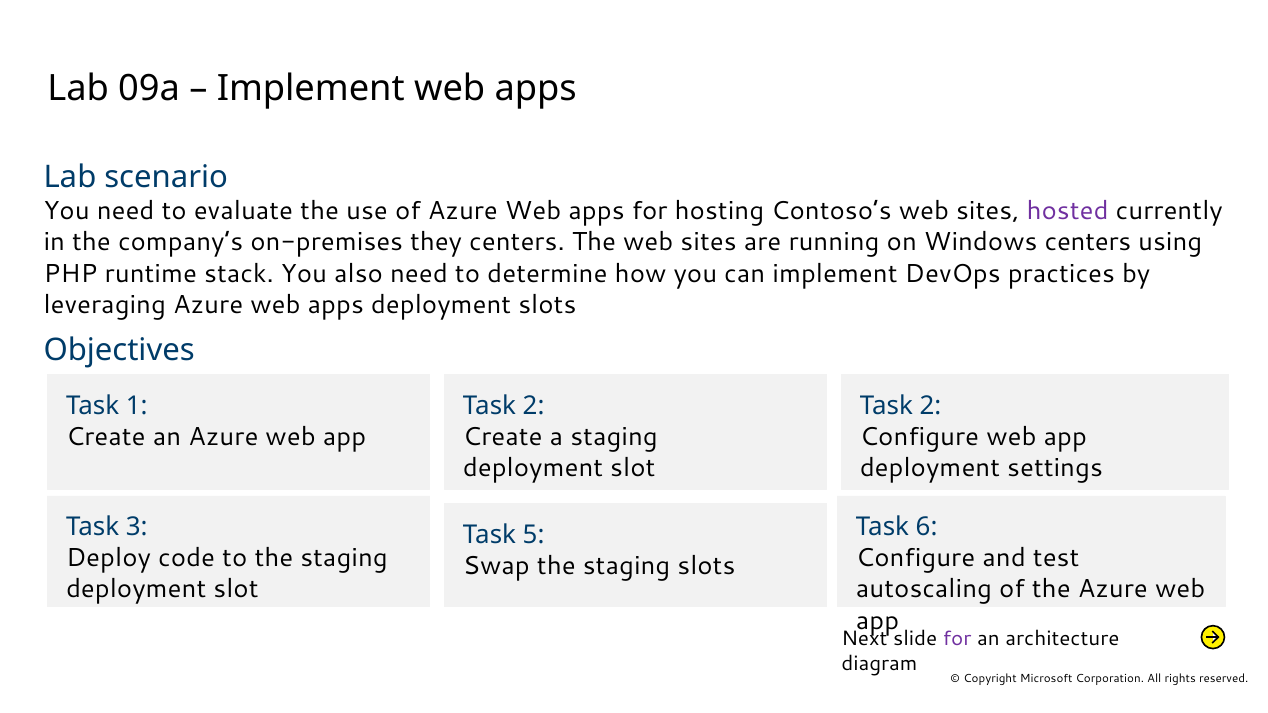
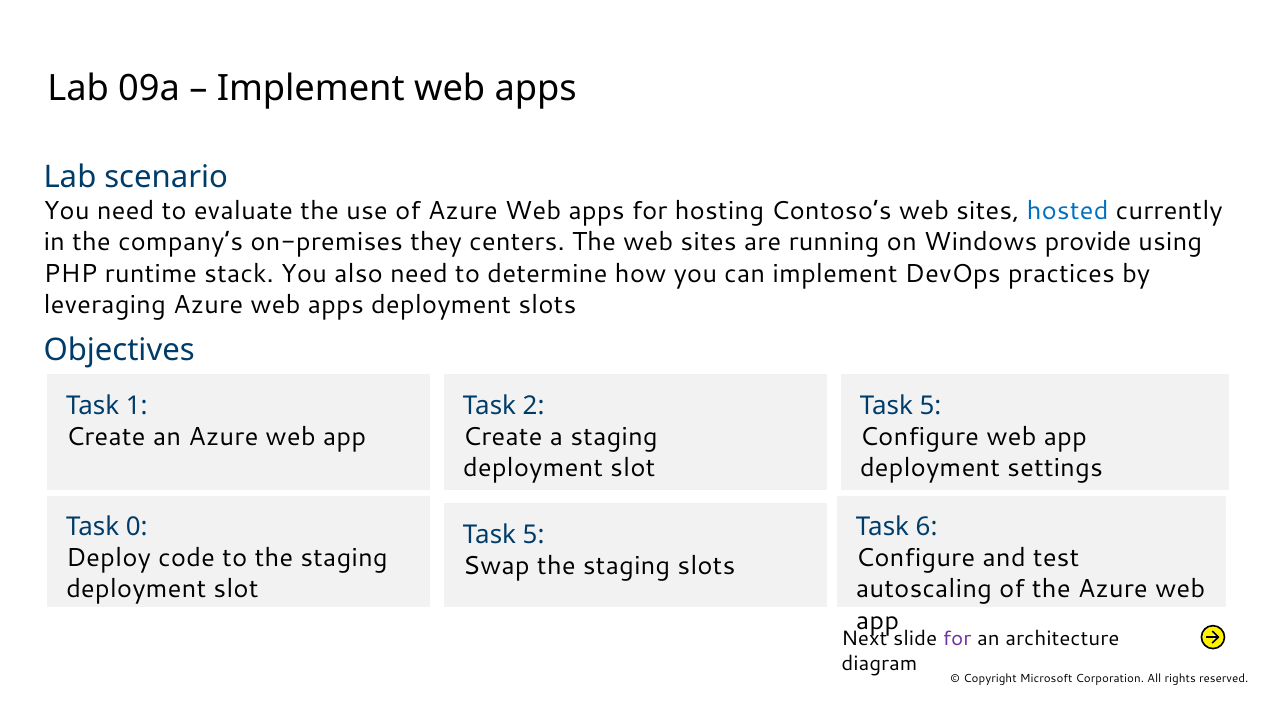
hosted colour: purple -> blue
Windows centers: centers -> provide
2 at (930, 406): 2 -> 5
3: 3 -> 0
